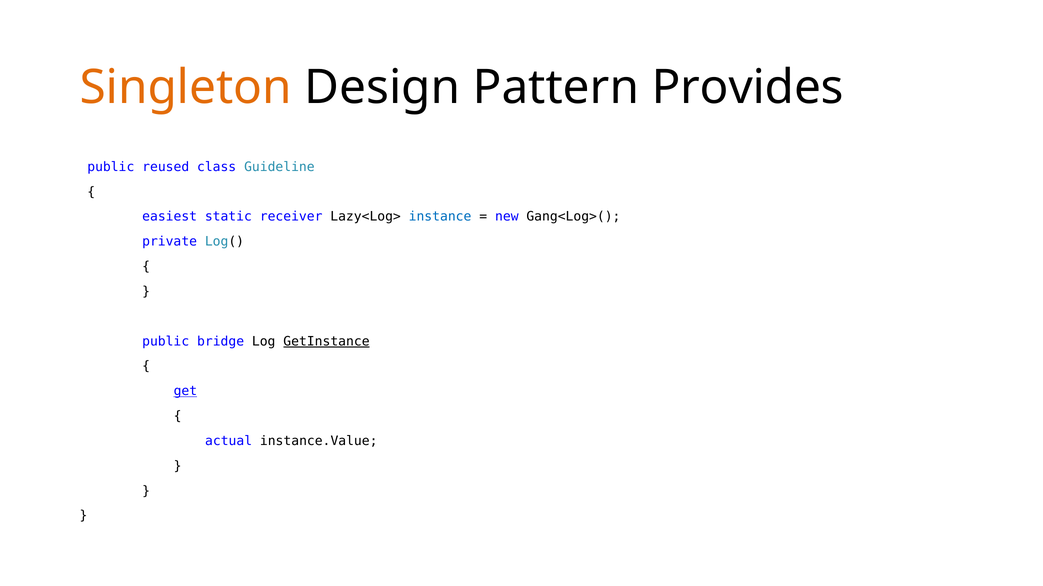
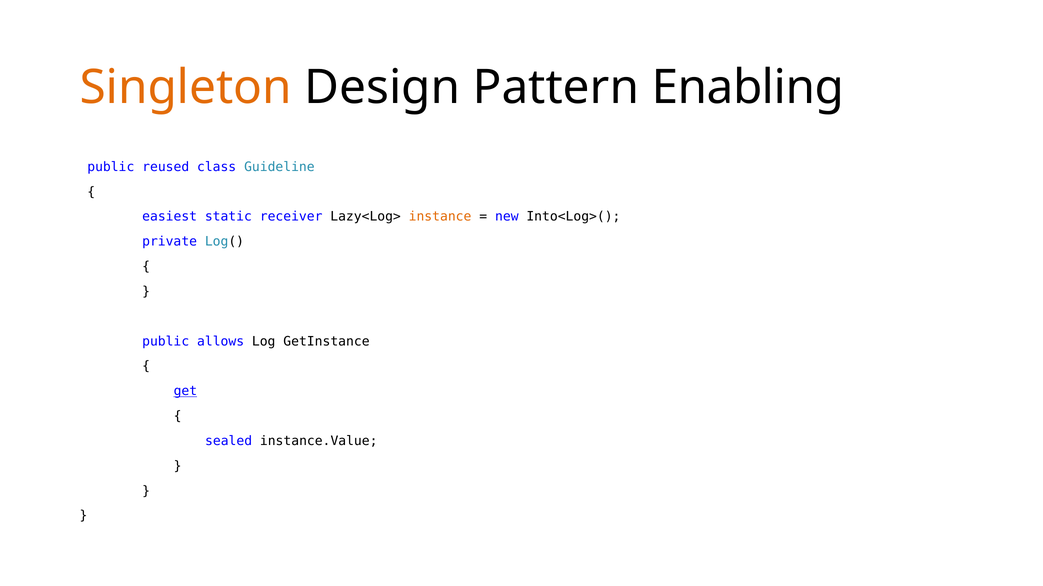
Provides: Provides -> Enabling
instance colour: blue -> orange
Gang<Log>(: Gang<Log>( -> Into<Log>(
bridge: bridge -> allows
GetInstance underline: present -> none
actual: actual -> sealed
